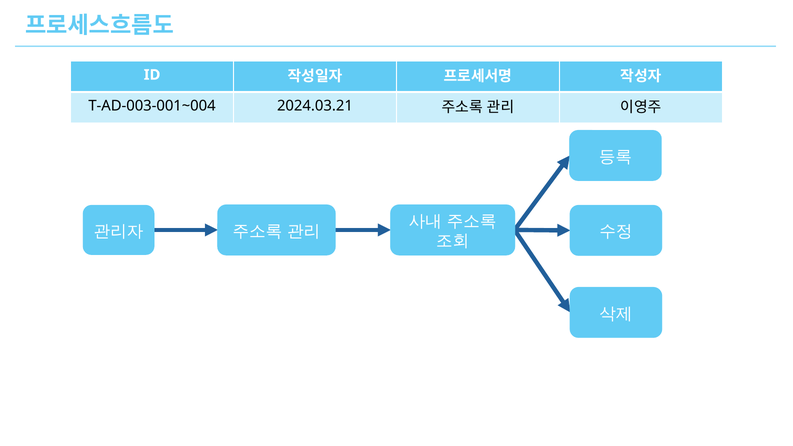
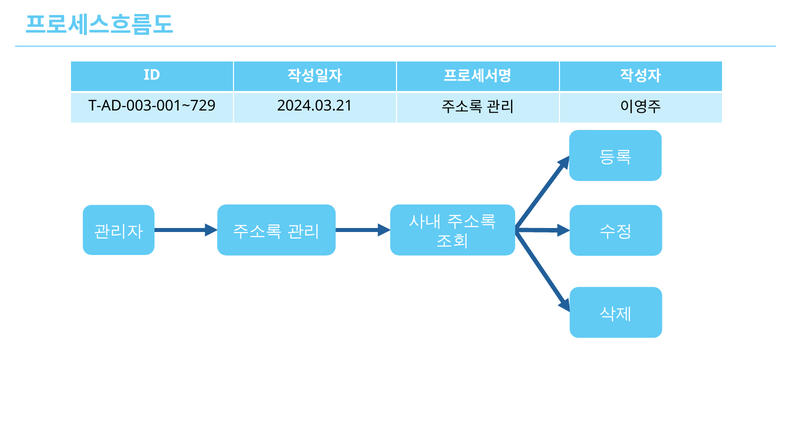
T-AD-003-001~004: T-AD-003-001~004 -> T-AD-003-001~729
